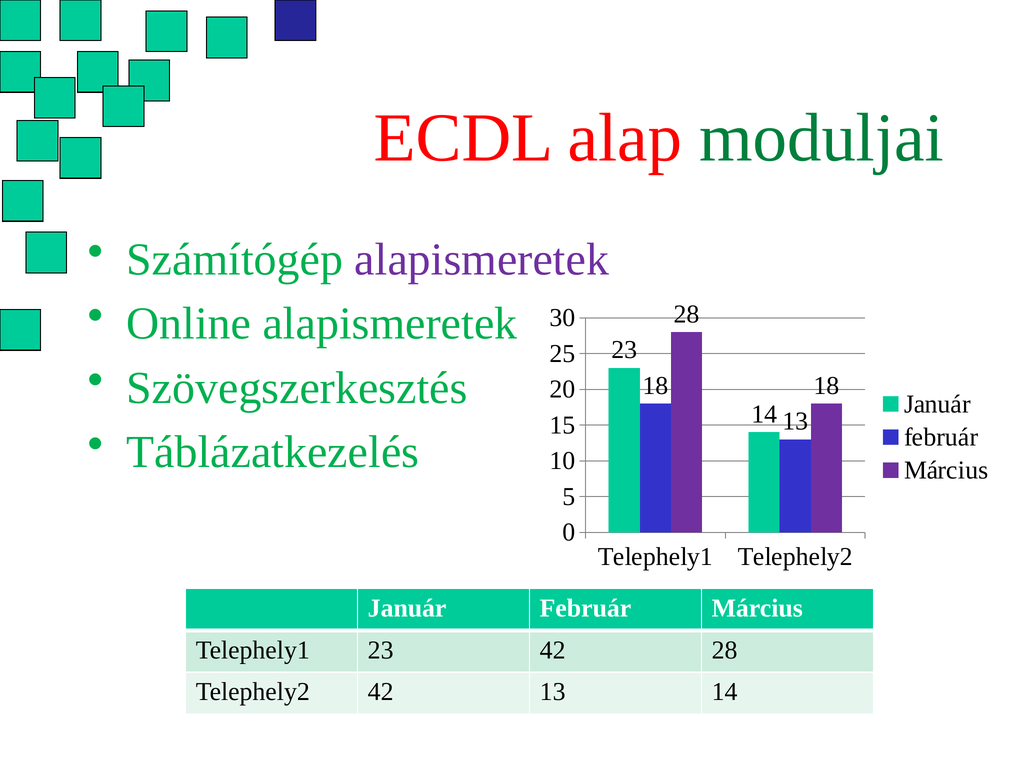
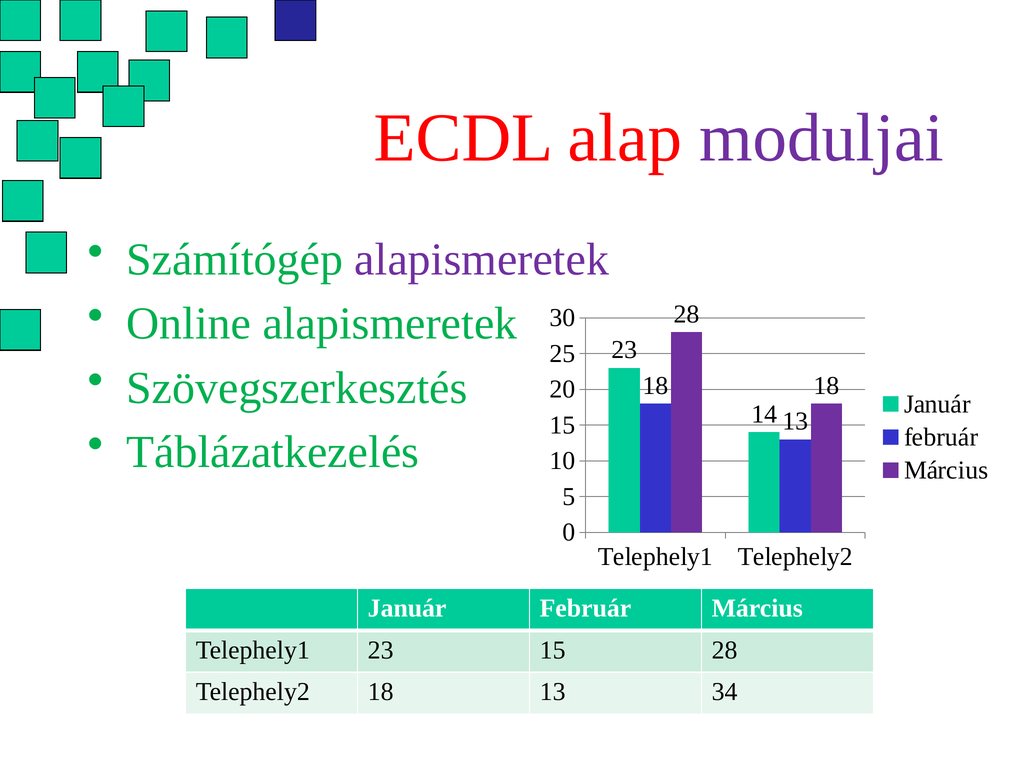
moduljai colour: green -> purple
23 42: 42 -> 15
Telephely2 42: 42 -> 18
13 14: 14 -> 34
